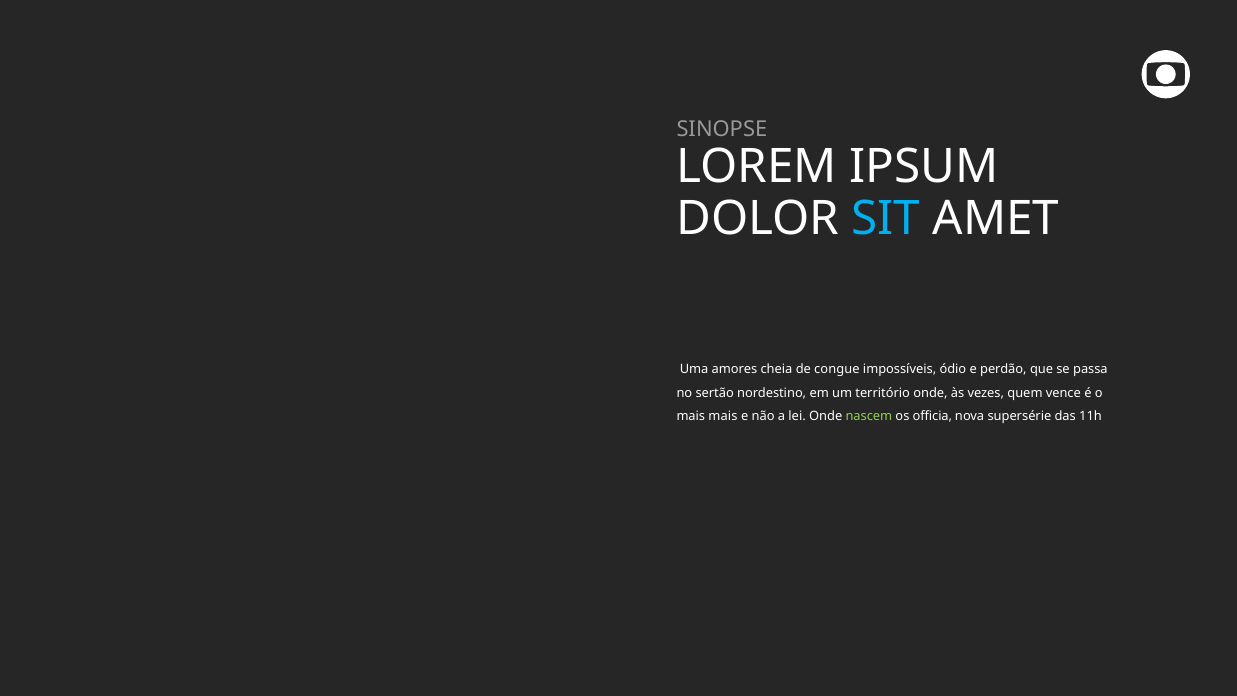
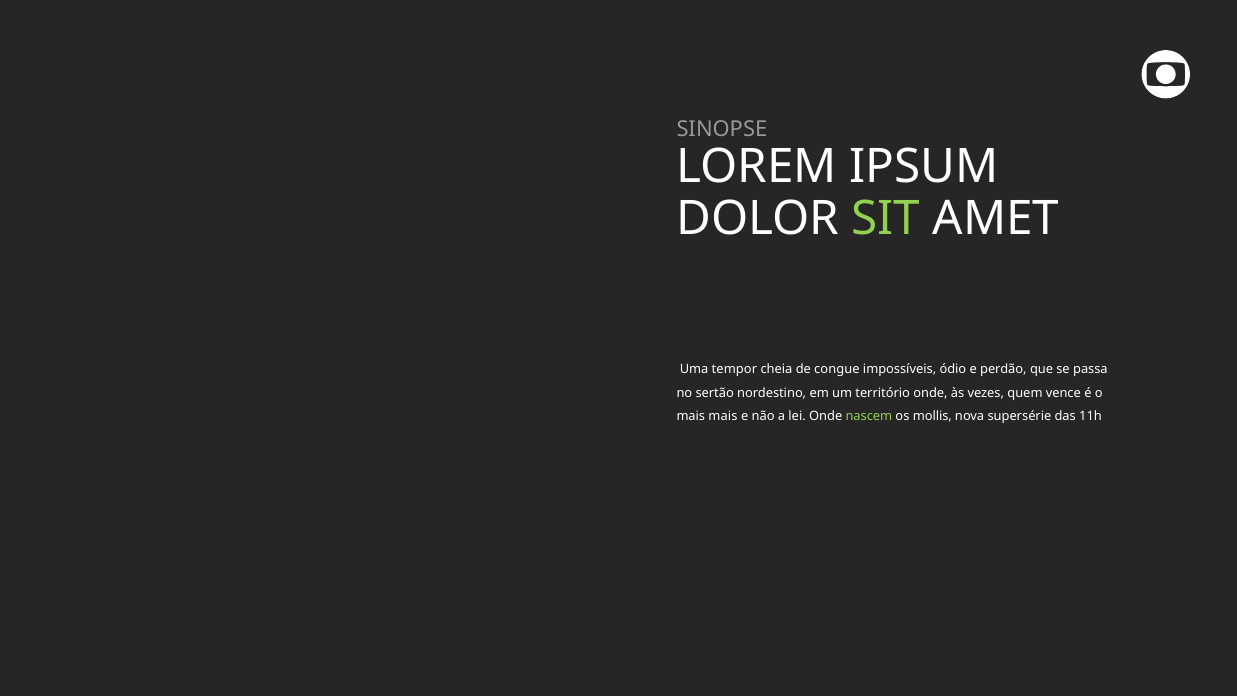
SIT colour: light blue -> light green
amores: amores -> tempor
officia: officia -> mollis
